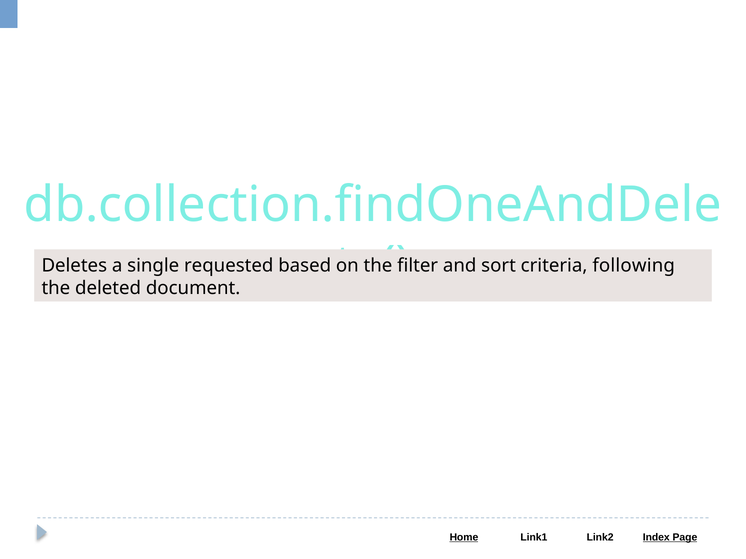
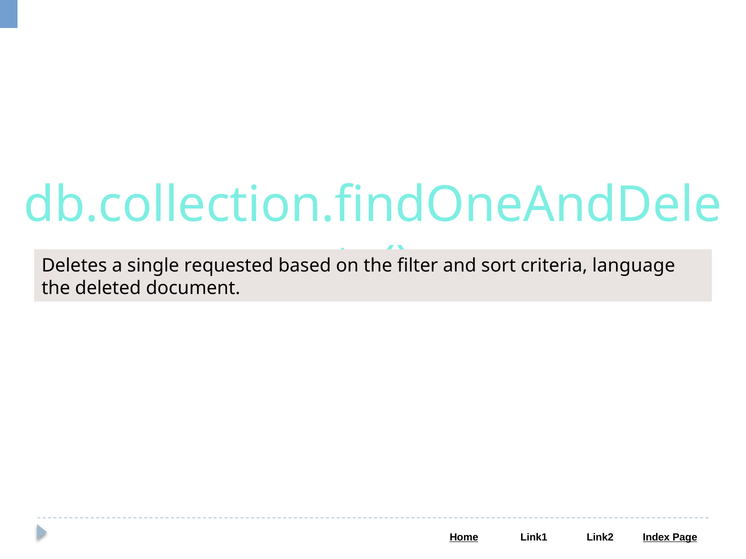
following: following -> language
